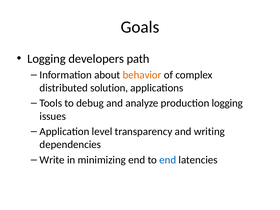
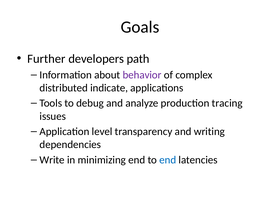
Logging at (46, 59): Logging -> Further
behavior colour: orange -> purple
solution: solution -> indicate
production logging: logging -> tracing
